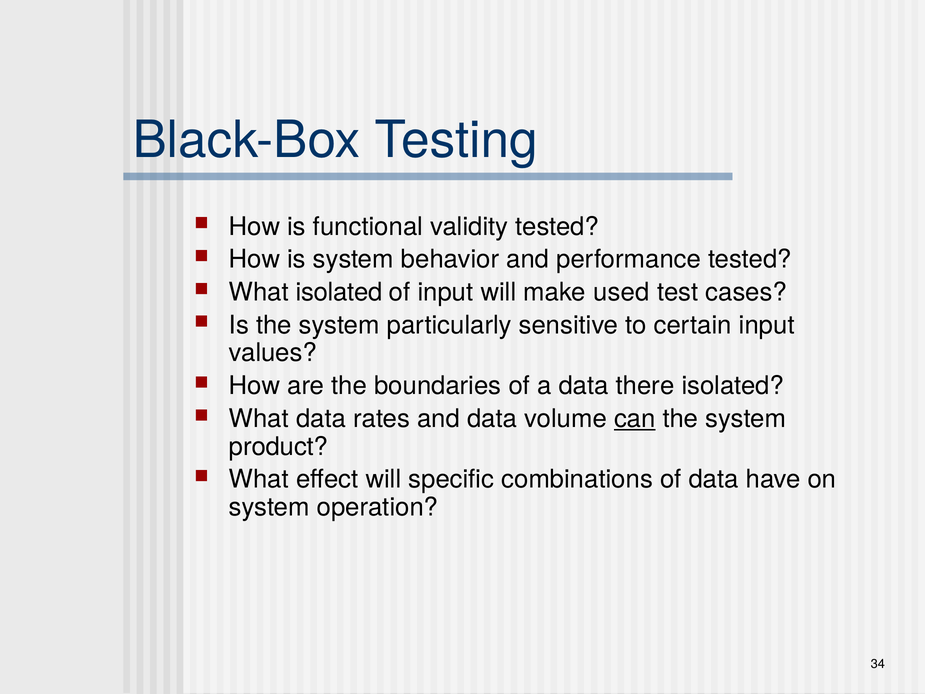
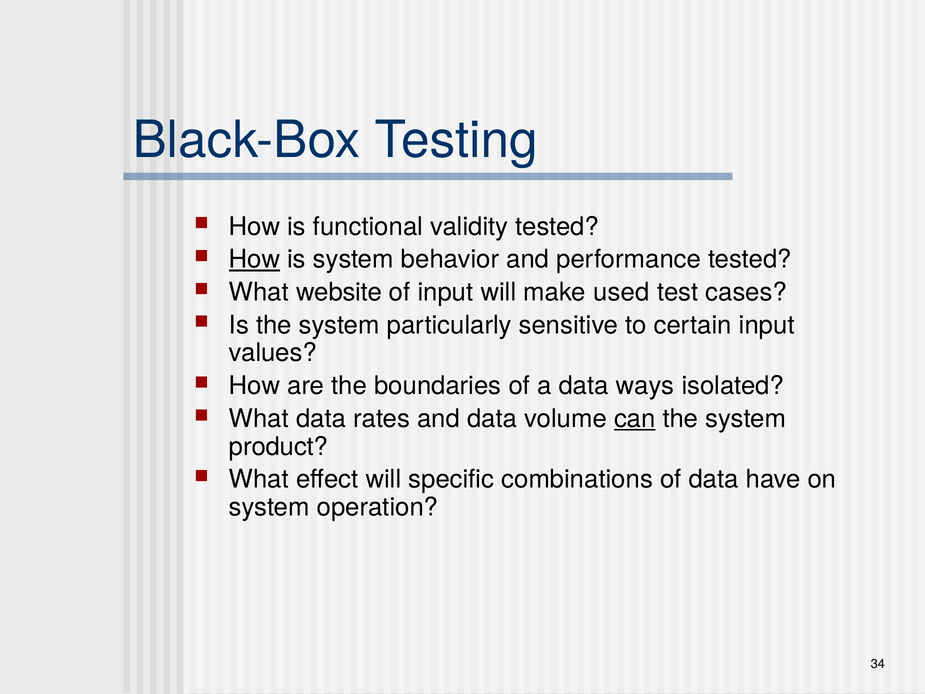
How at (255, 259) underline: none -> present
What isolated: isolated -> website
there: there -> ways
